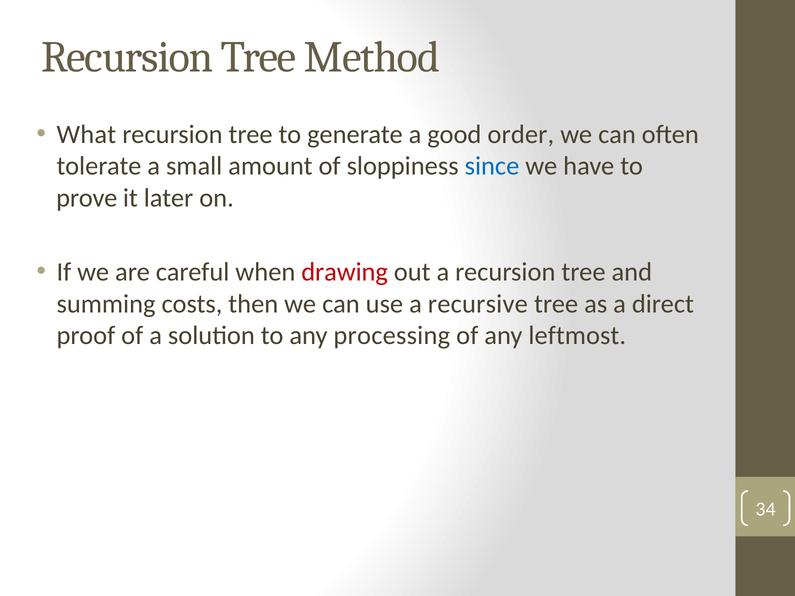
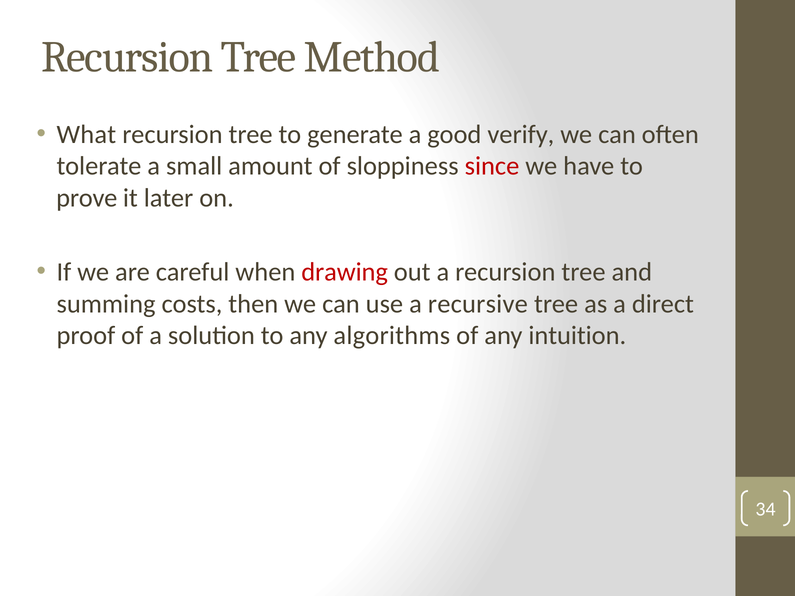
order: order -> verify
since colour: blue -> red
processing: processing -> algorithms
leftmost: leftmost -> intuition
